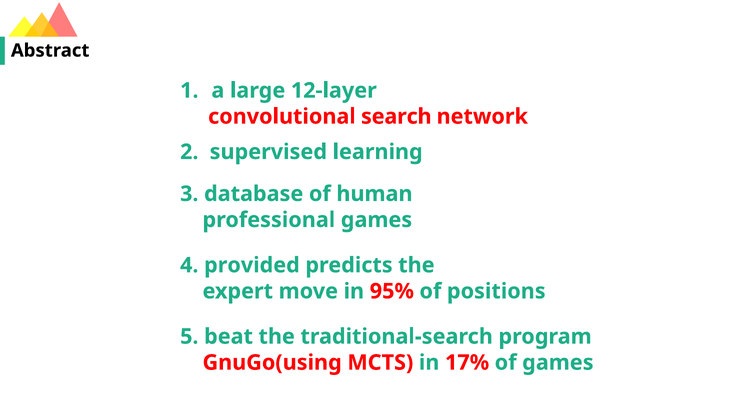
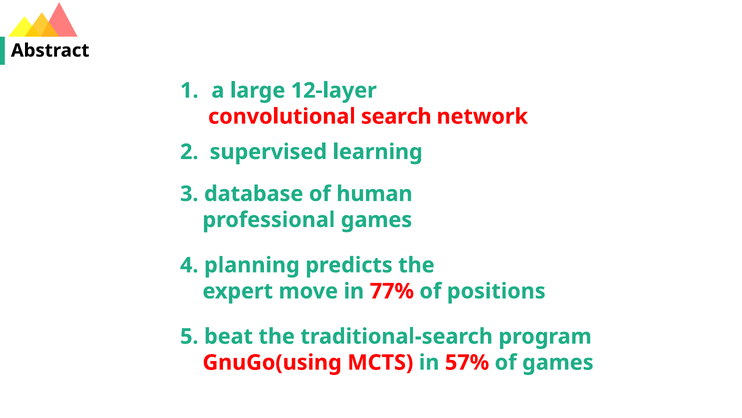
provided: provided -> planning
95%: 95% -> 77%
17%: 17% -> 57%
